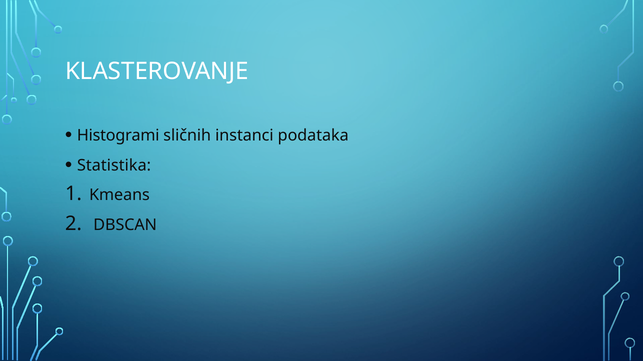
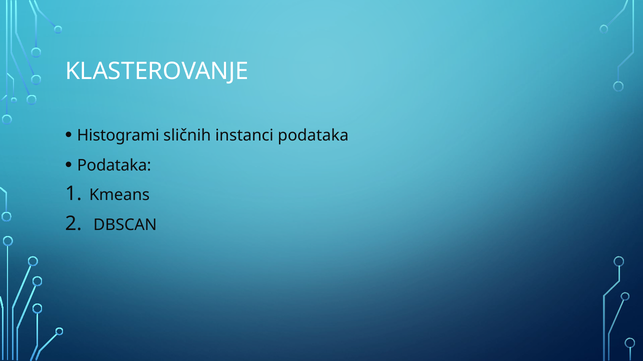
Statistika at (114, 166): Statistika -> Podataka
